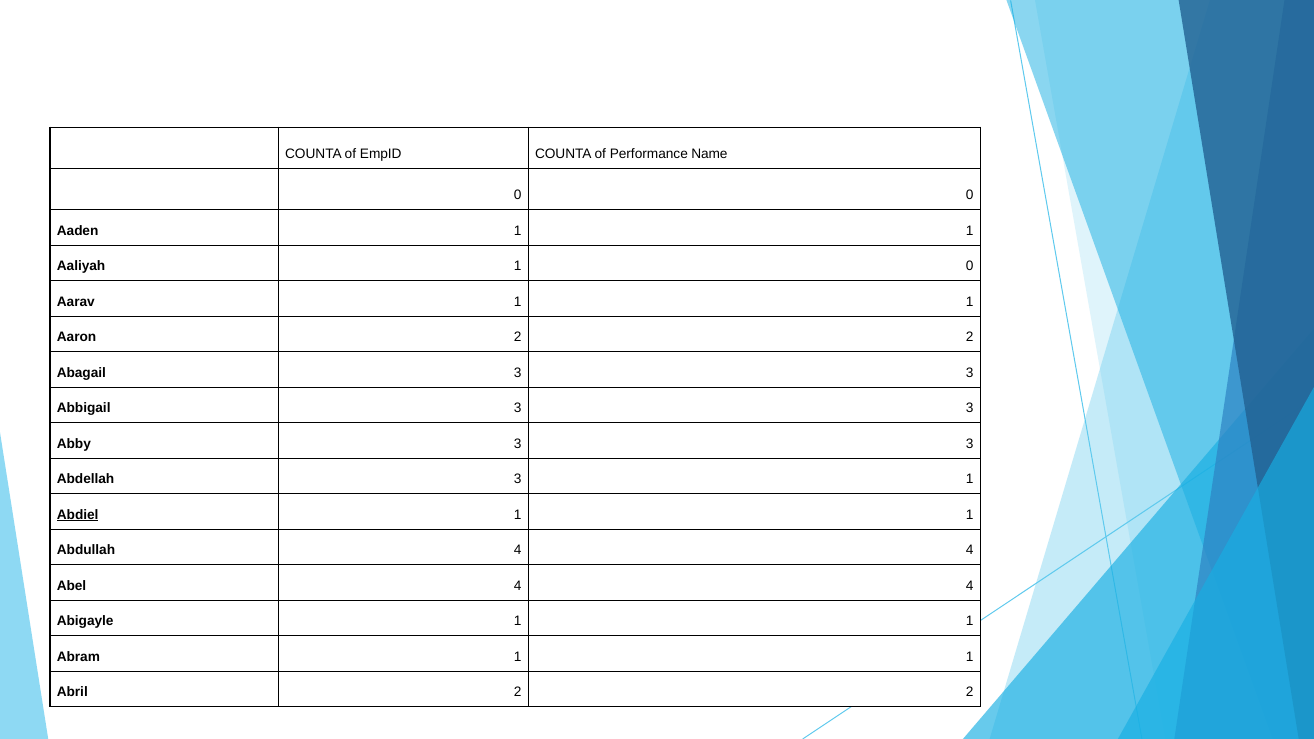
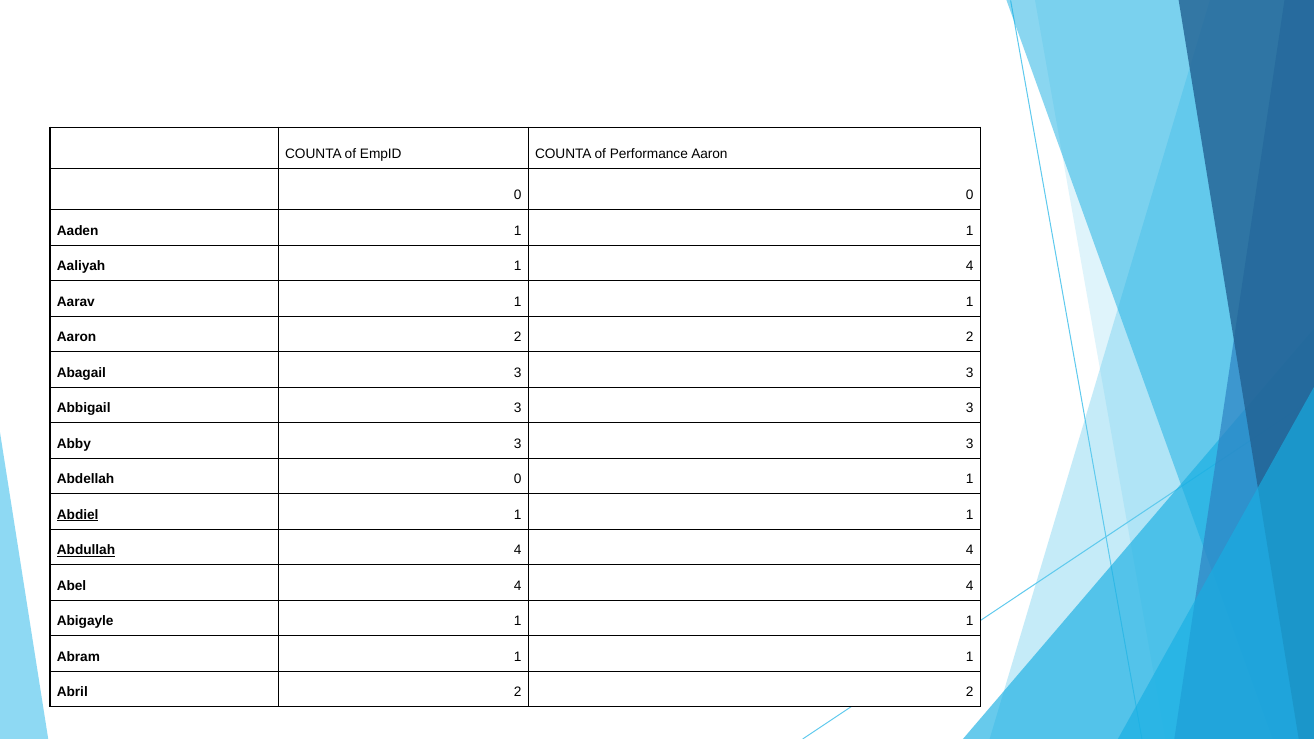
Performance Name: Name -> Aaron
1 0: 0 -> 4
Abdellah 3: 3 -> 0
Abdullah underline: none -> present
